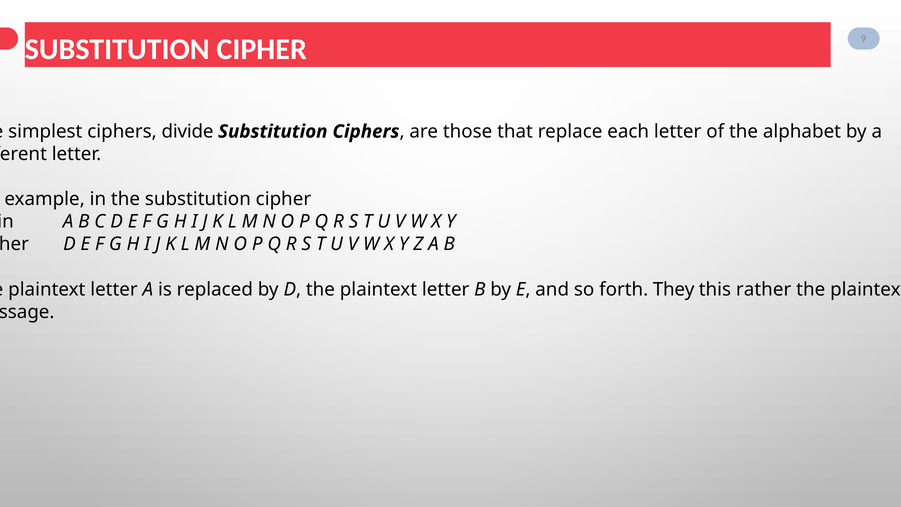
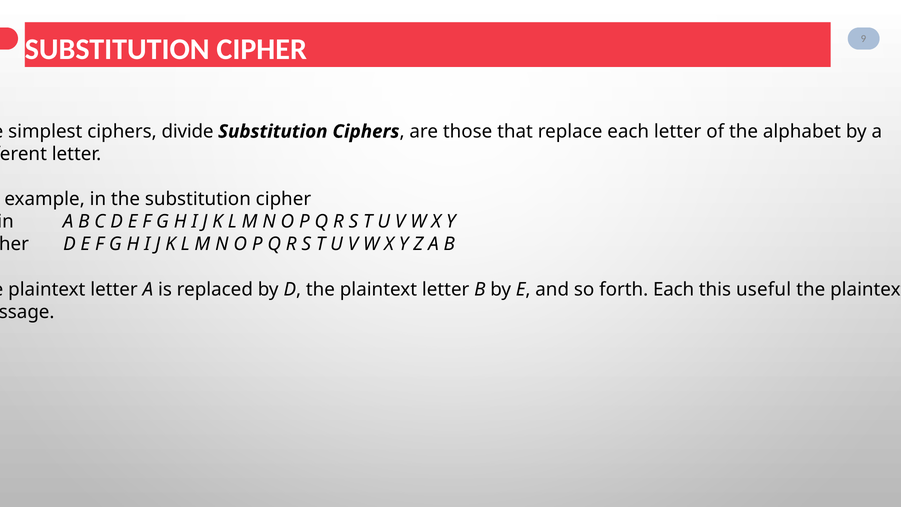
forth They: They -> Each
rather: rather -> useful
